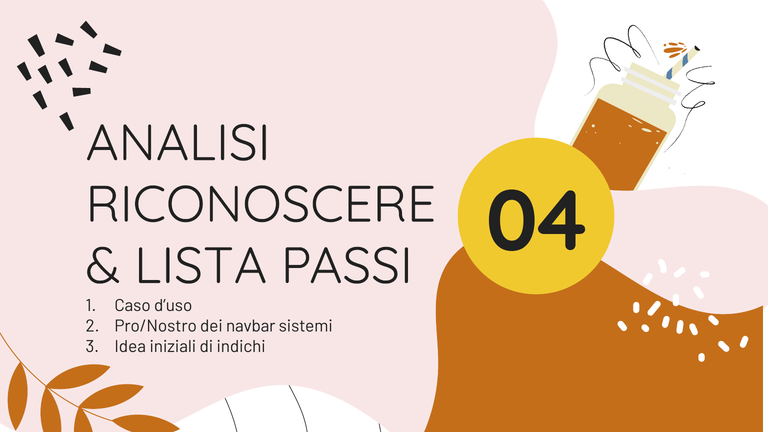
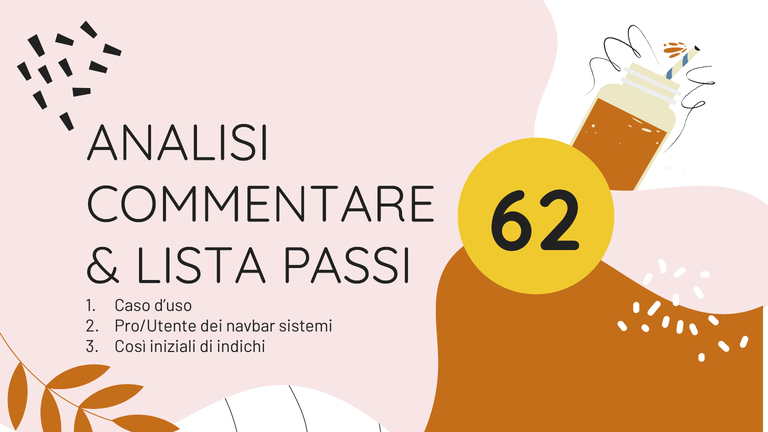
RICONOSCERE: RICONOSCERE -> COMMENTARE
04: 04 -> 62
Pro/Nostro: Pro/Nostro -> Pro/Utente
Idea: Idea -> Così
